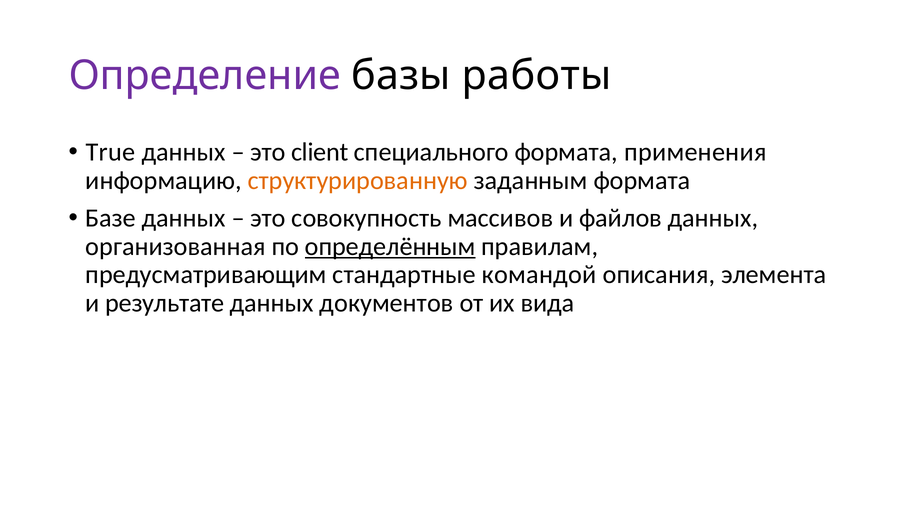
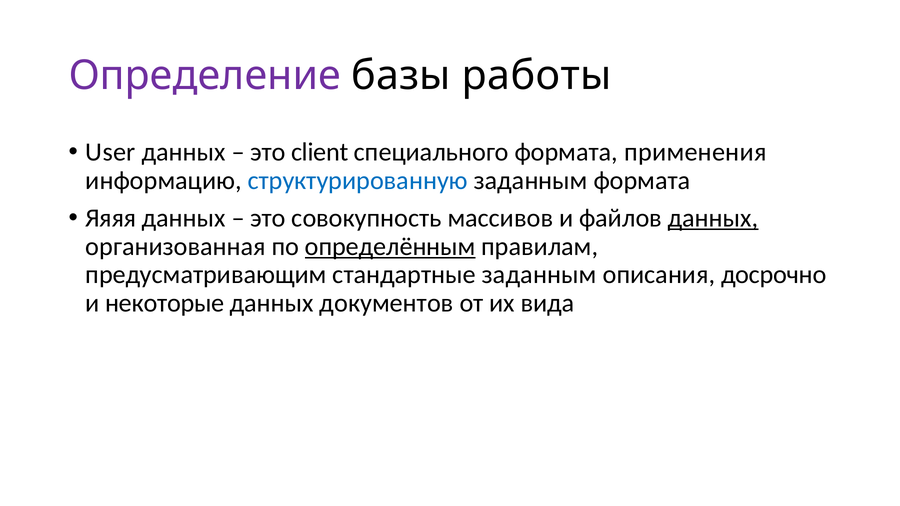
True: True -> User
структурированную colour: orange -> blue
Базе: Базе -> Яяяя
данных at (713, 218) underline: none -> present
стандартные командой: командой -> заданным
элемента: элемента -> досрочно
результате: результате -> некоторые
